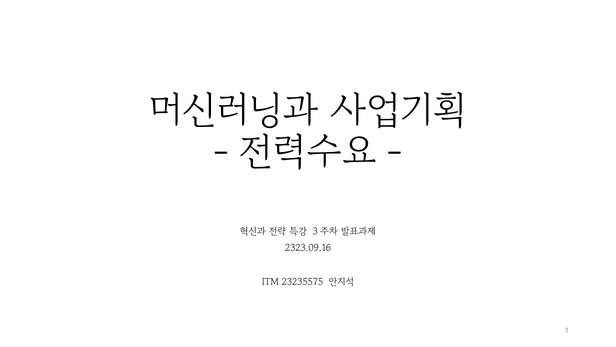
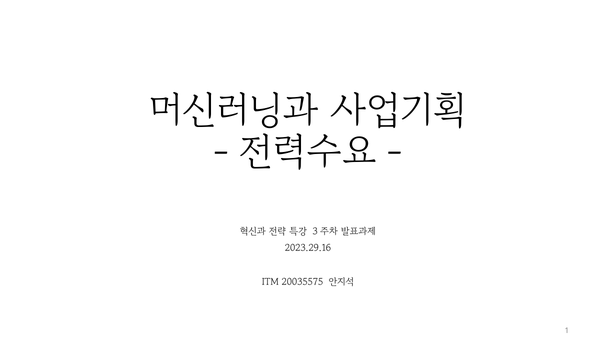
2323.09.16: 2323.09.16 -> 2023.29.16
23235575: 23235575 -> 20035575
